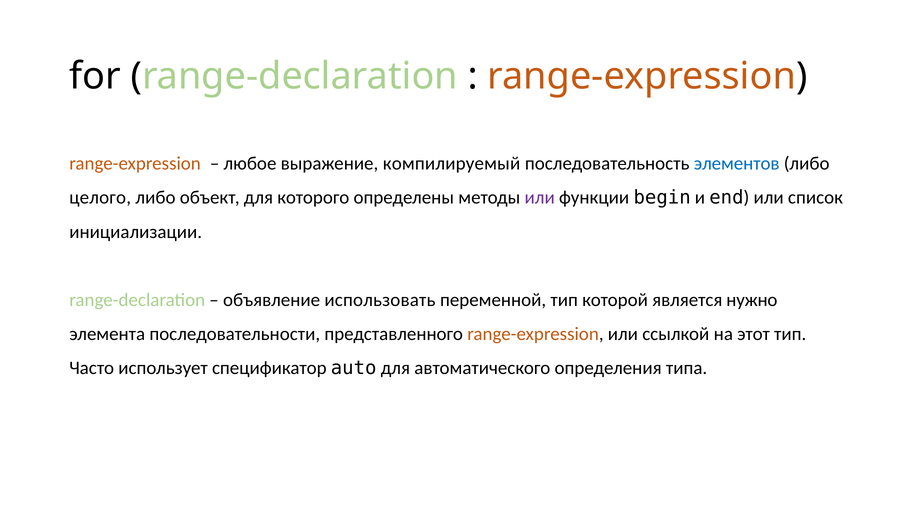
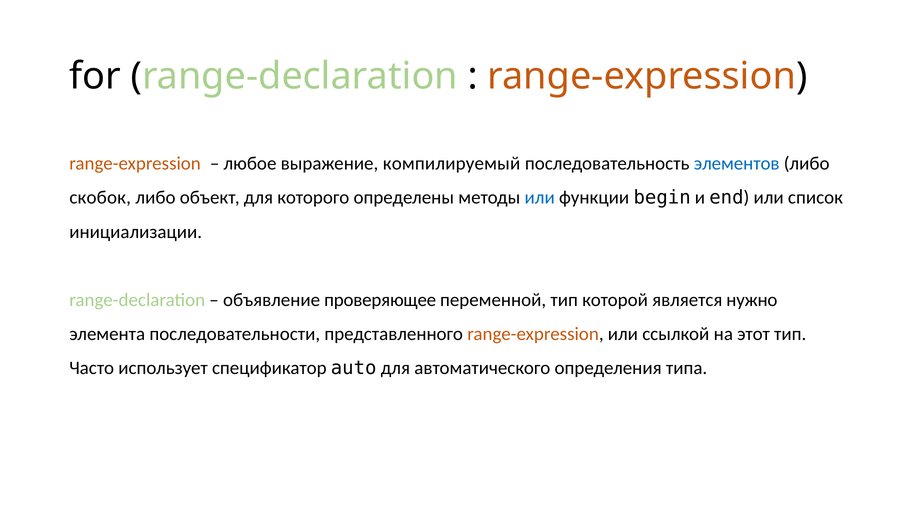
целого: целого -> скобок
или at (540, 198) colour: purple -> blue
использовать: использовать -> проверяющее
